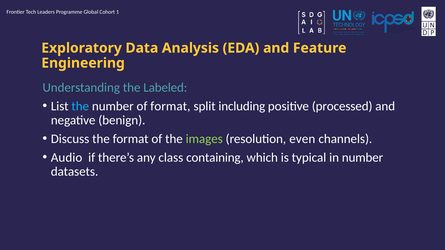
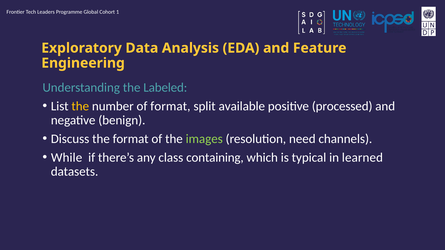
the at (80, 106) colour: light blue -> yellow
including: including -> available
even: even -> need
Audio: Audio -> While
in number: number -> learned
